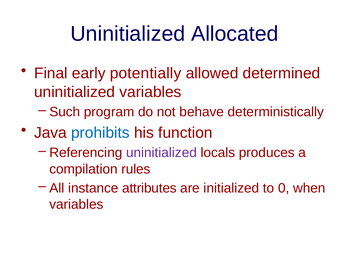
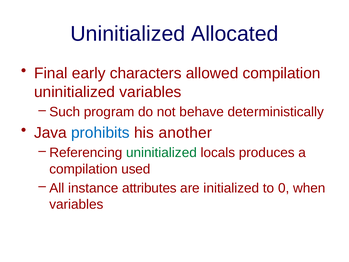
potentially: potentially -> characters
allowed determined: determined -> compilation
function: function -> another
uninitialized at (161, 153) colour: purple -> green
rules: rules -> used
